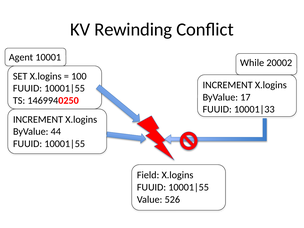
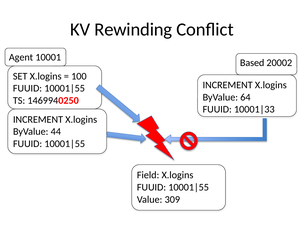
While: While -> Based
17: 17 -> 64
526: 526 -> 309
